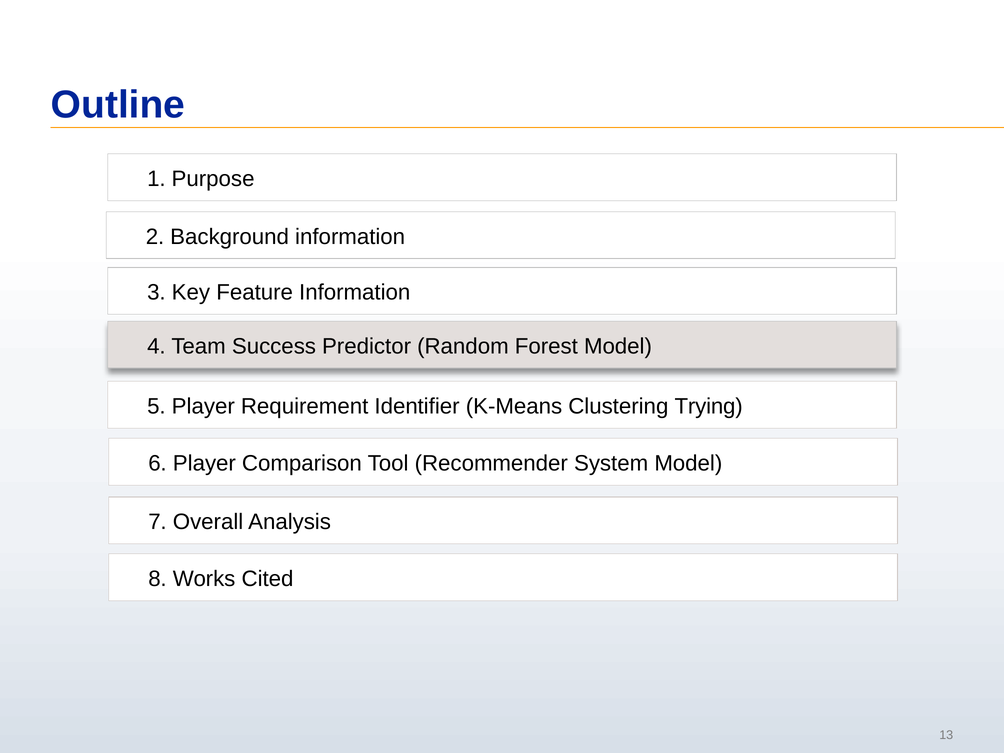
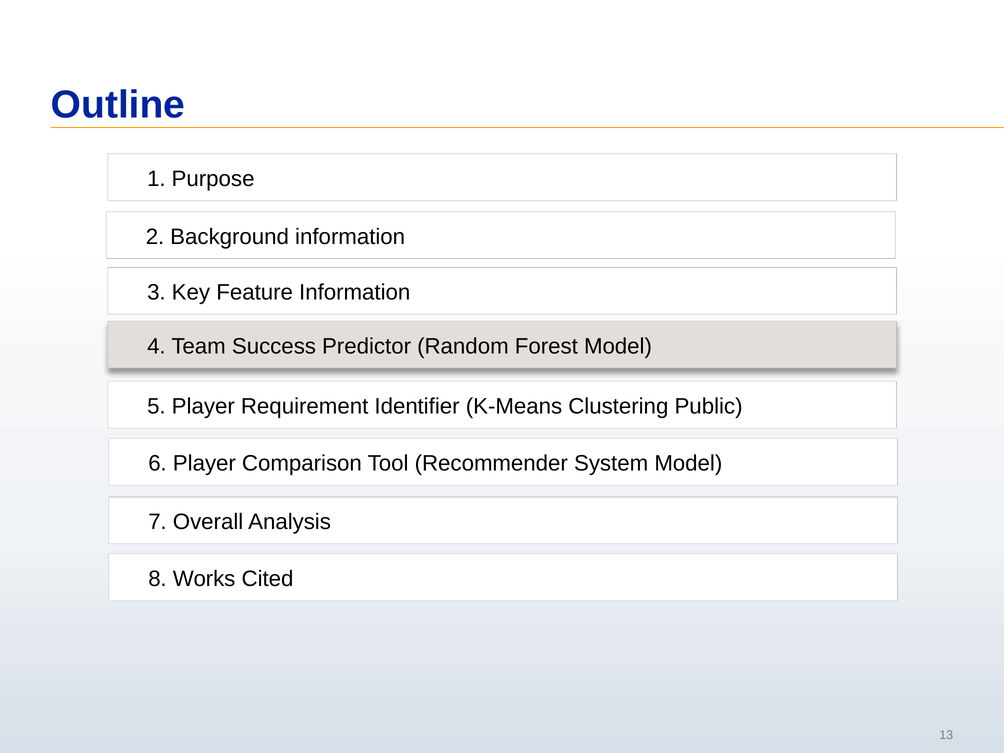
Trying: Trying -> Public
